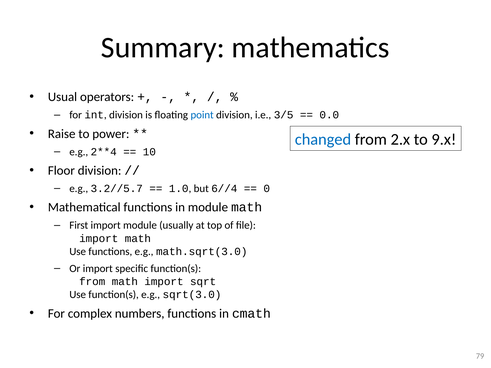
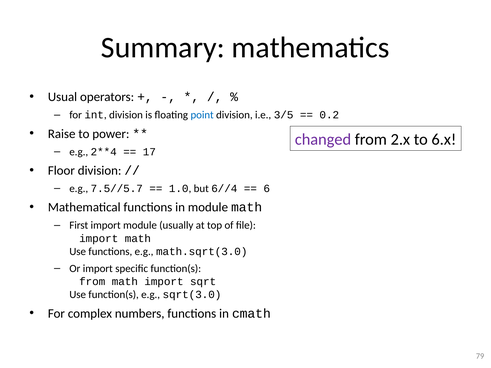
0.0: 0.0 -> 0.2
changed colour: blue -> purple
9.x: 9.x -> 6.x
10: 10 -> 17
3.2//5.7: 3.2//5.7 -> 7.5//5.7
0: 0 -> 6
